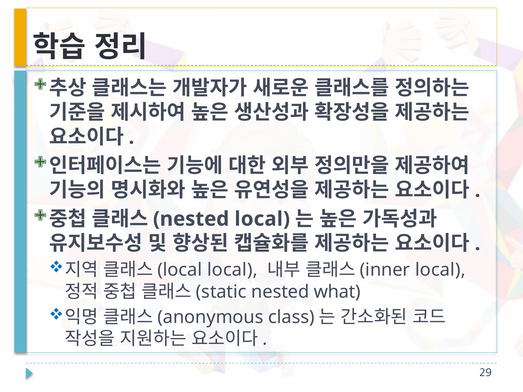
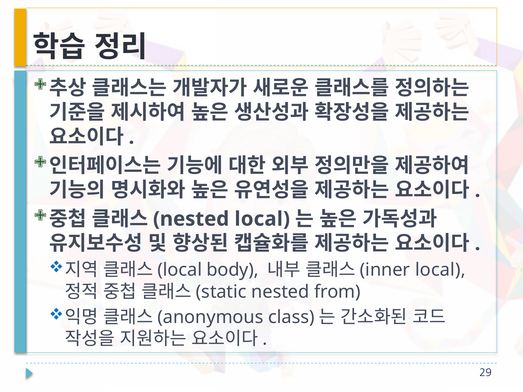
local at (232, 270): local -> body
what: what -> from
